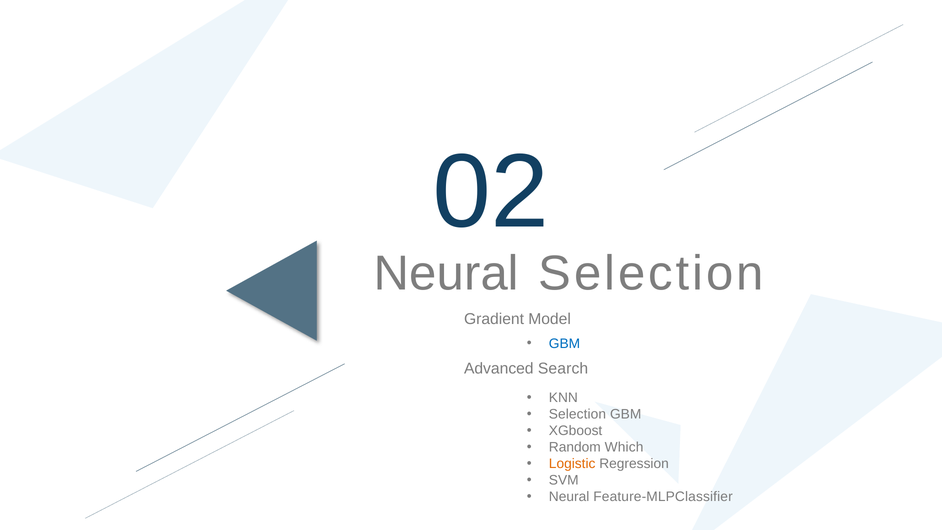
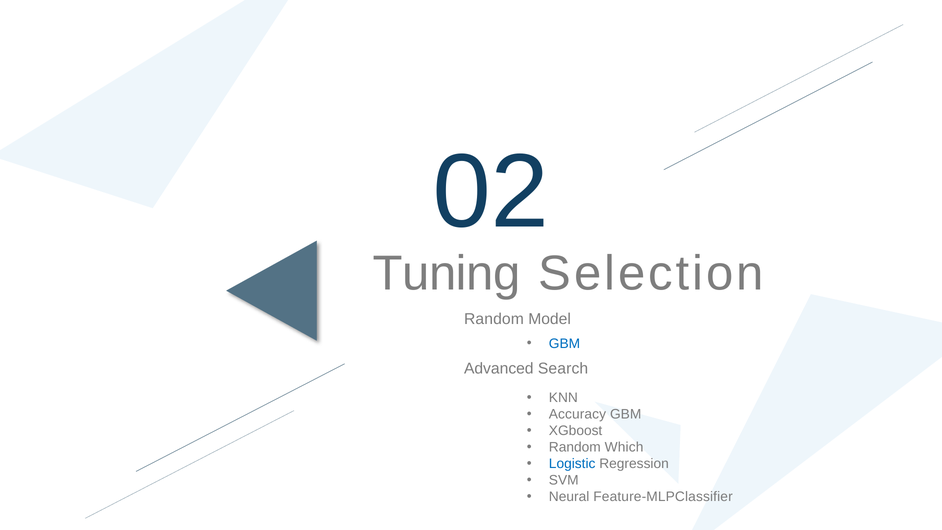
Neural at (446, 273): Neural -> Tuning
Gradient at (494, 319): Gradient -> Random
Selection at (577, 414): Selection -> Accuracy
Logistic colour: orange -> blue
